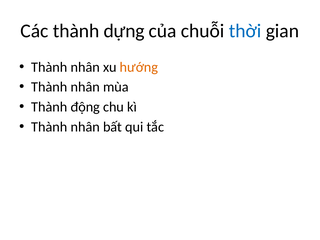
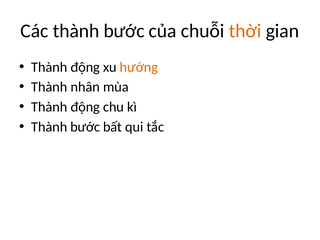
Các thành dựng: dựng -> bước
thời colour: blue -> orange
nhân at (85, 67): nhân -> động
nhân at (85, 127): nhân -> bước
